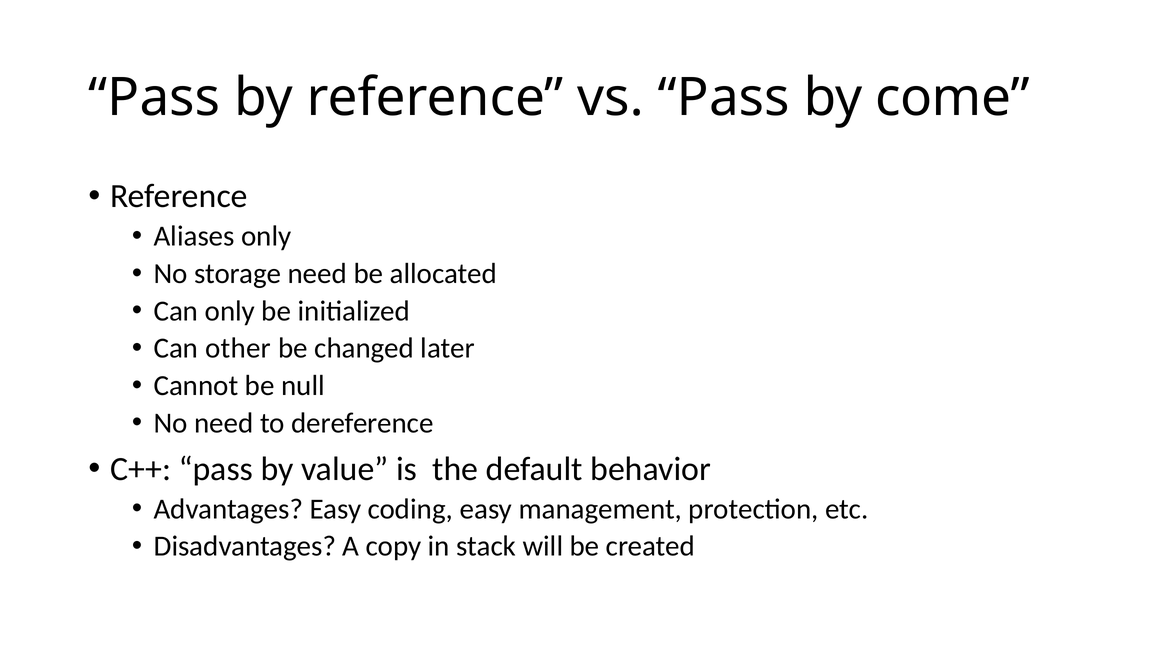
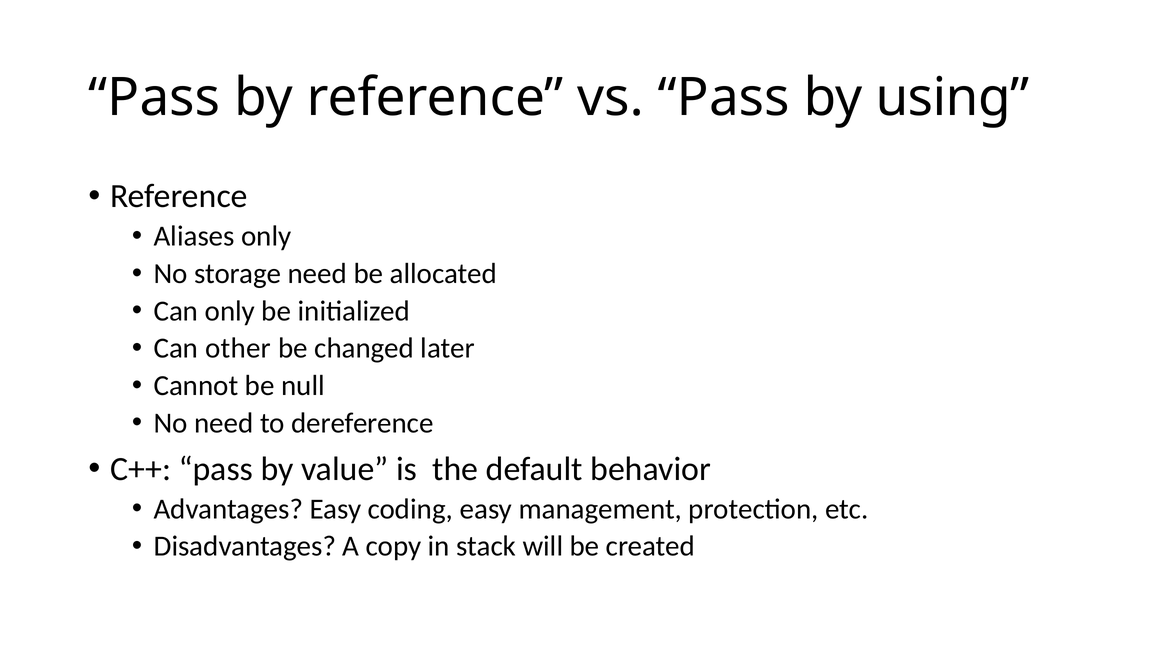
come: come -> using
